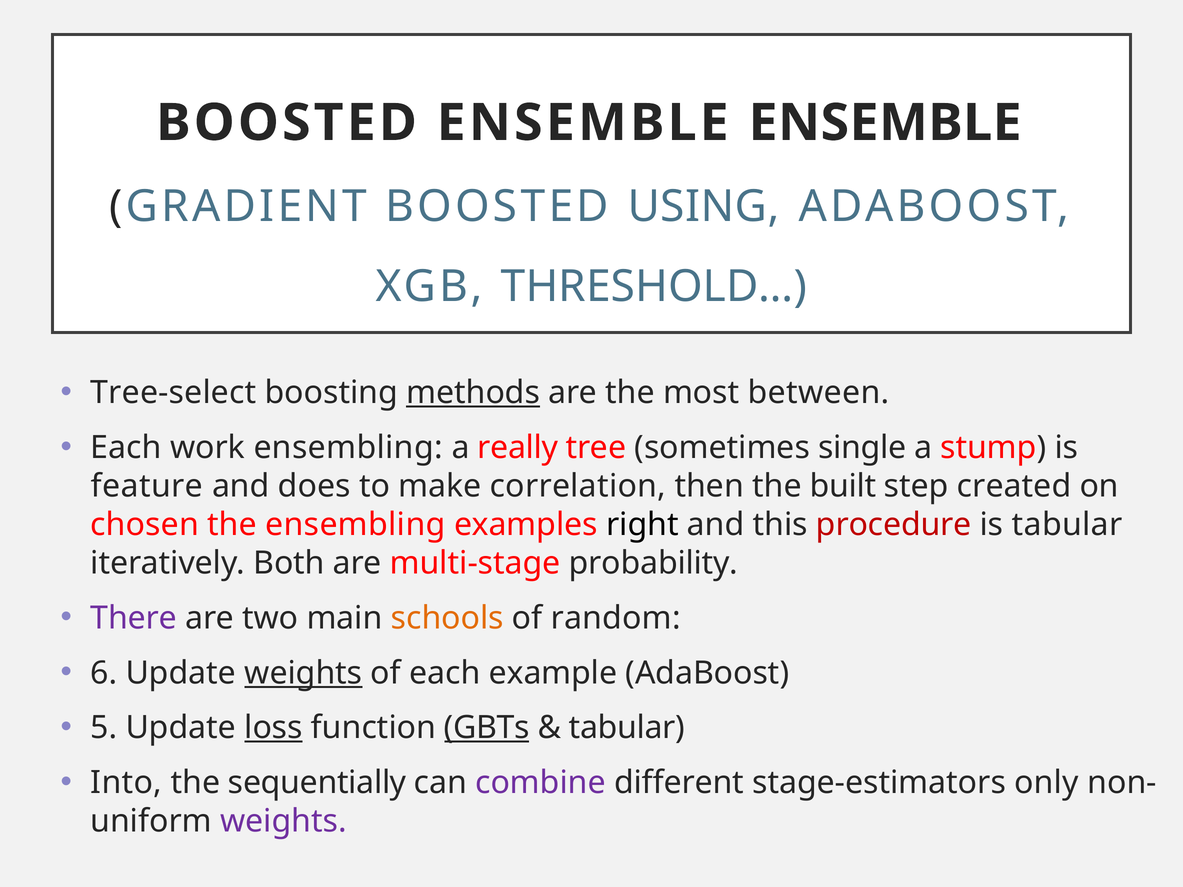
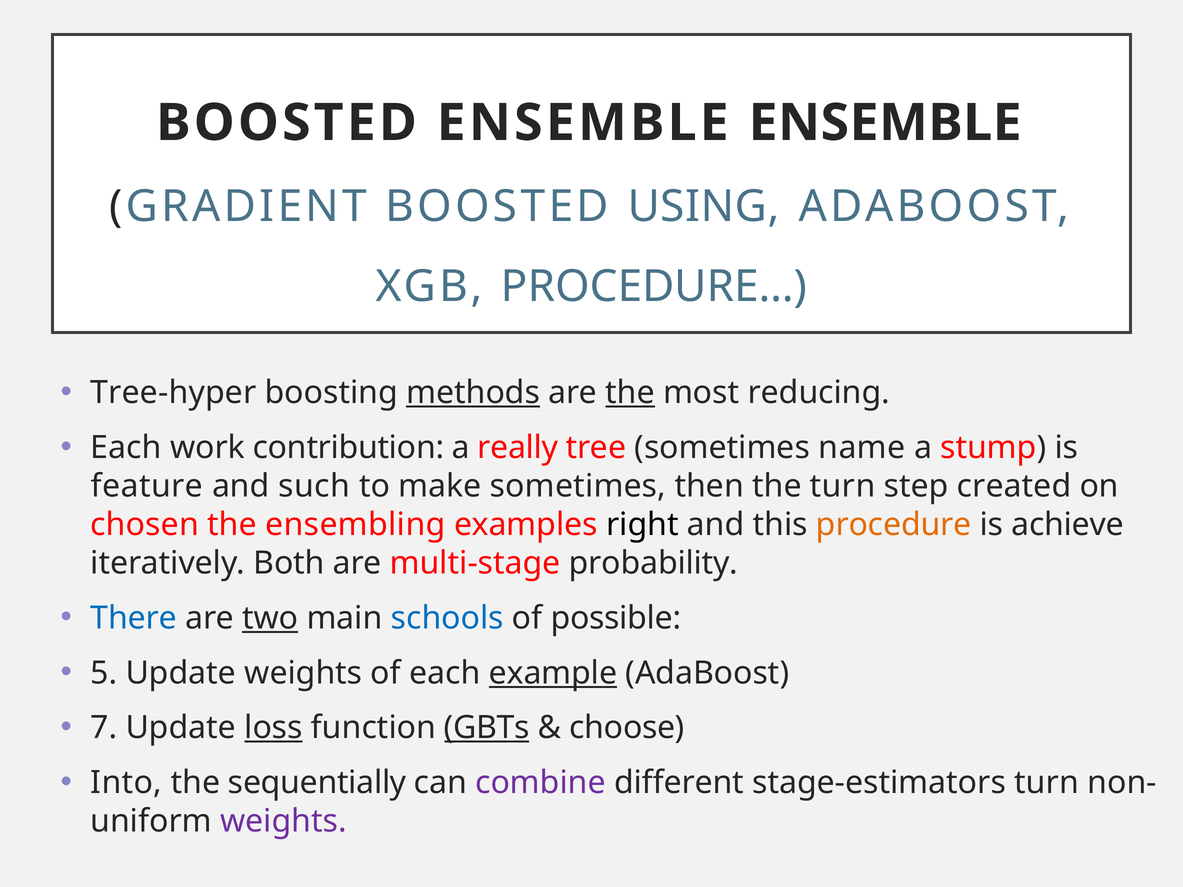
THRESHOLD…: THRESHOLD… -> PROCEDURE…
Tree-select: Tree-select -> Tree-hyper
the at (630, 393) underline: none -> present
between: between -> reducing
work ensembling: ensembling -> contribution
single: single -> name
does: does -> such
make correlation: correlation -> sometimes
the built: built -> turn
procedure colour: red -> orange
is tabular: tabular -> achieve
There colour: purple -> blue
two underline: none -> present
schools colour: orange -> blue
random: random -> possible
6: 6 -> 5
weights at (303, 673) underline: present -> none
example underline: none -> present
5: 5 -> 7
tabular at (627, 728): tabular -> choose
stage-estimators only: only -> turn
